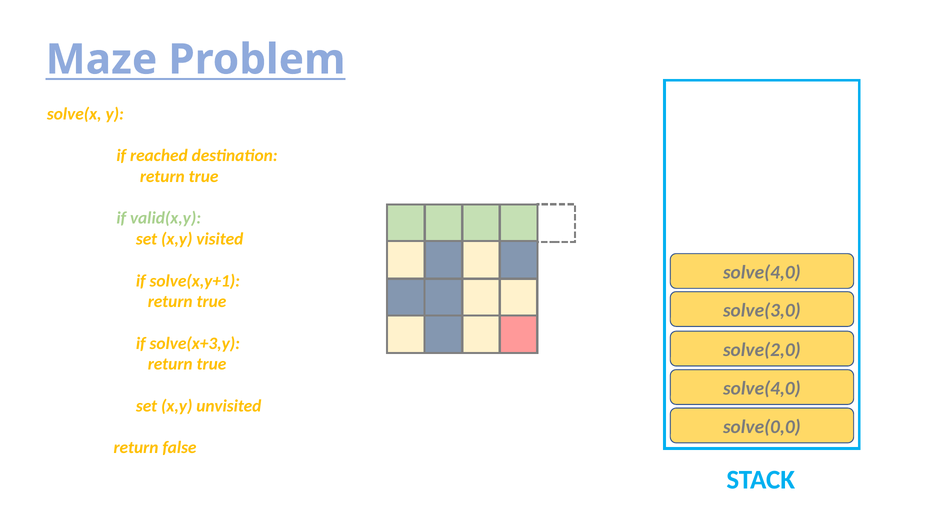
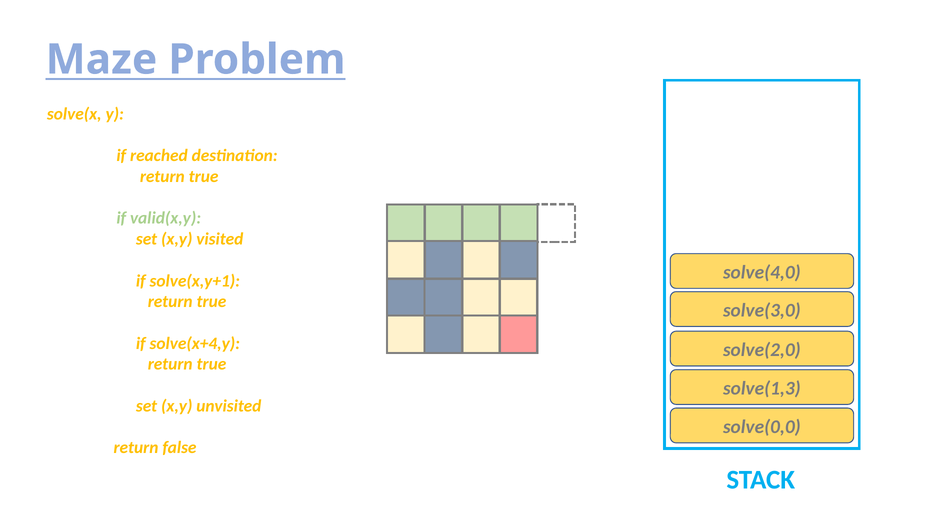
solve(x+3,y: solve(x+3,y -> solve(x+4,y
solve(4,0 at (762, 388): solve(4,0 -> solve(1,3
